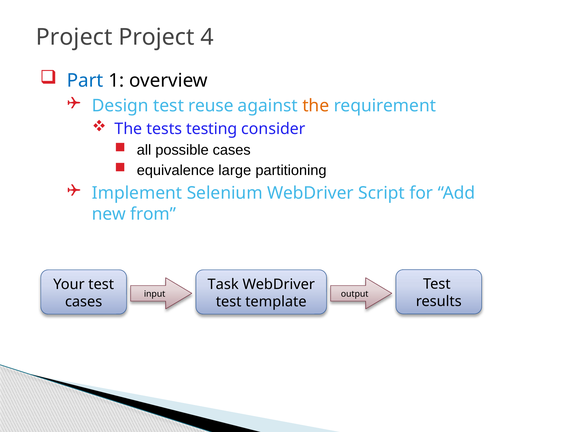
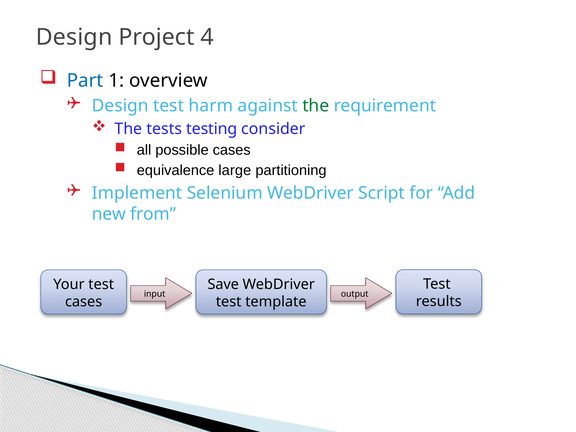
Project at (74, 37): Project -> Design
reuse: reuse -> harm
the at (316, 106) colour: orange -> green
Task: Task -> Save
